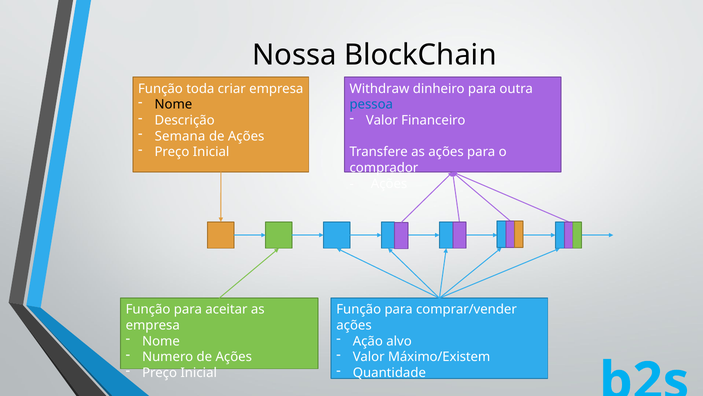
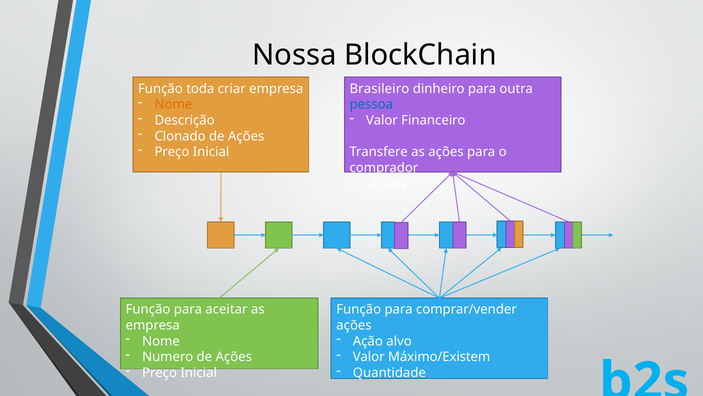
Withdraw: Withdraw -> Brasileiro
Nome at (173, 104) colour: black -> orange
Semana: Semana -> Clonado
